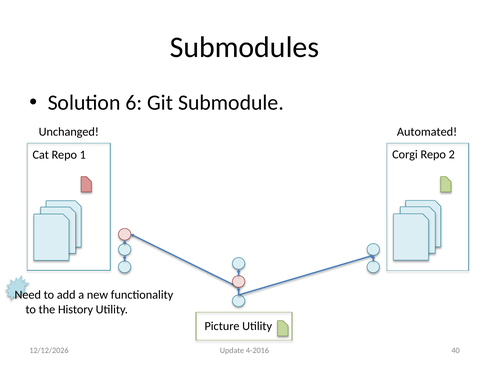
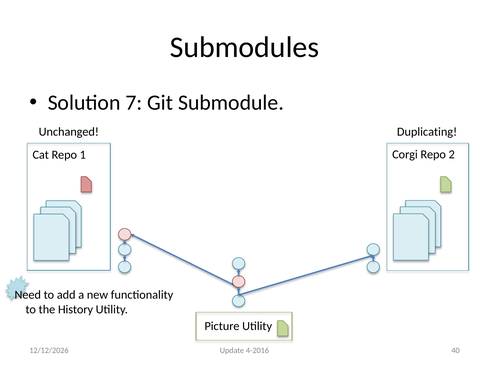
6: 6 -> 7
Automated: Automated -> Duplicating
